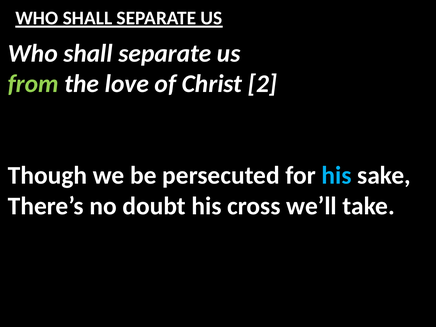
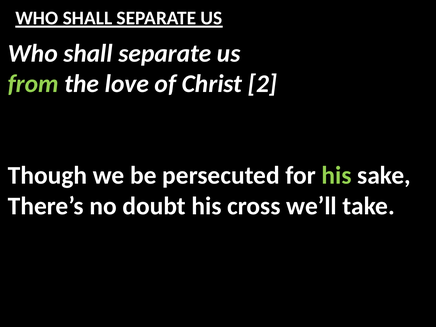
his at (337, 175) colour: light blue -> light green
